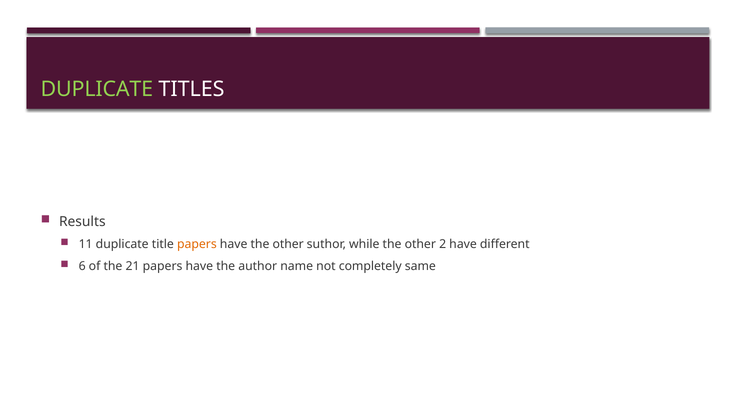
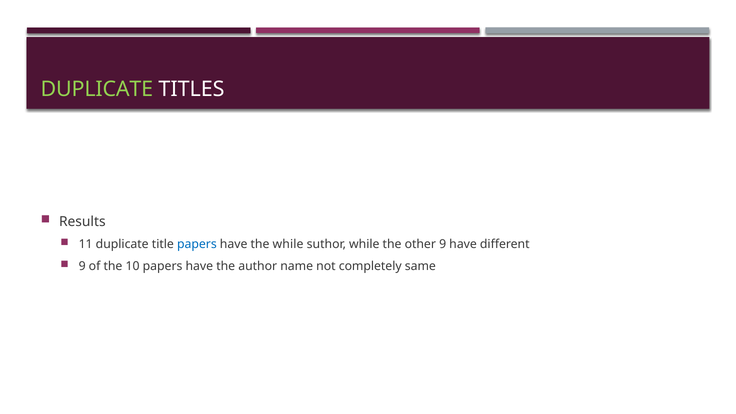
papers at (197, 244) colour: orange -> blue
have the other: other -> while
other 2: 2 -> 9
6 at (82, 266): 6 -> 9
21: 21 -> 10
